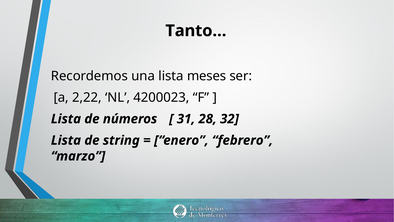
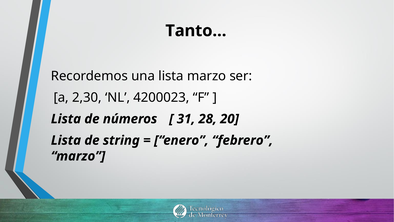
lista meses: meses -> marzo
2,22: 2,22 -> 2,30
32: 32 -> 20
